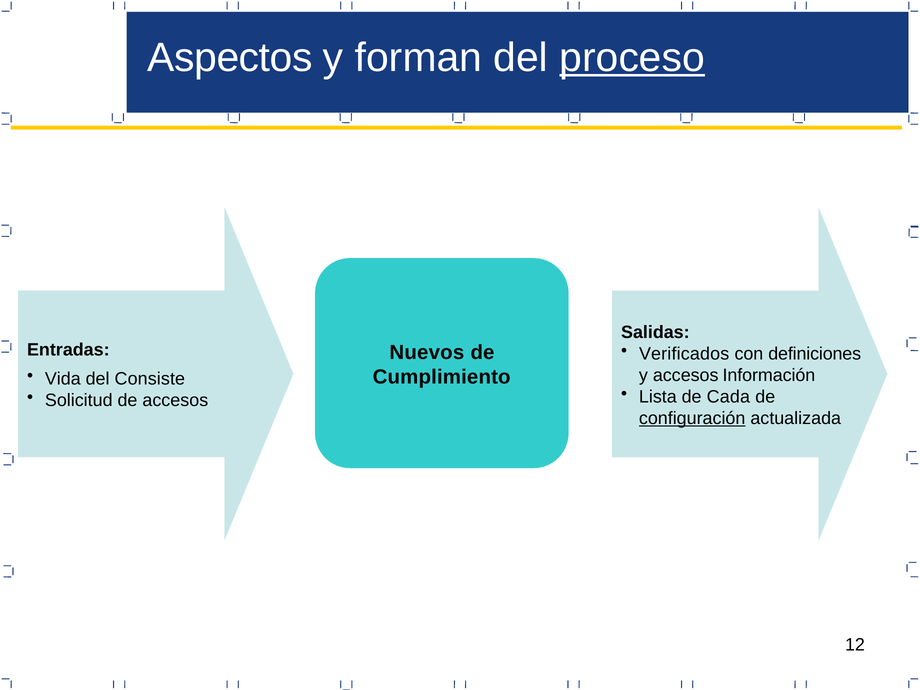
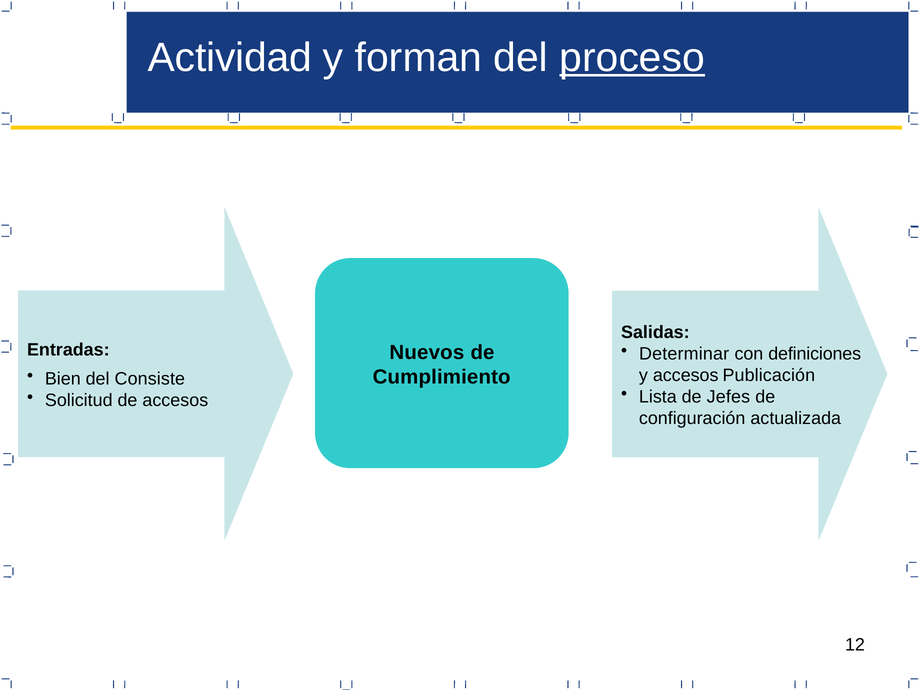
Aspectos: Aspectos -> Actividad
Verificados: Verificados -> Determinar
Información: Información -> Publicación
Vida: Vida -> Bien
Cada: Cada -> Jefes
configuración underline: present -> none
